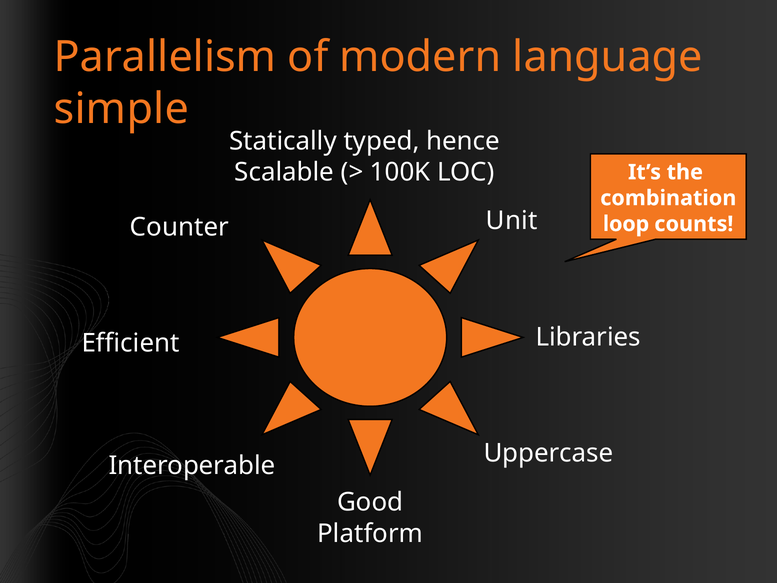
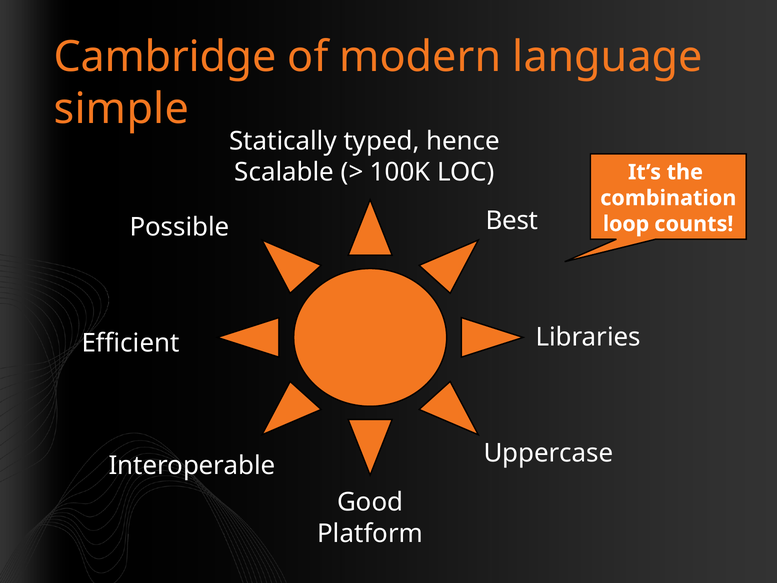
Parallelism: Parallelism -> Cambridge
Unit: Unit -> Best
Counter: Counter -> Possible
